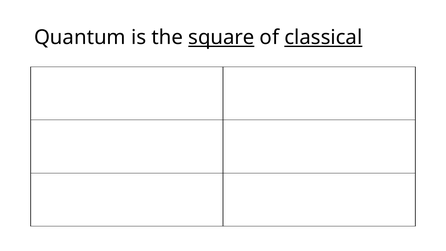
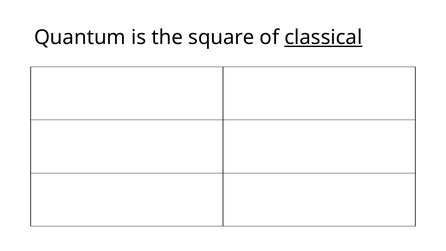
square underline: present -> none
